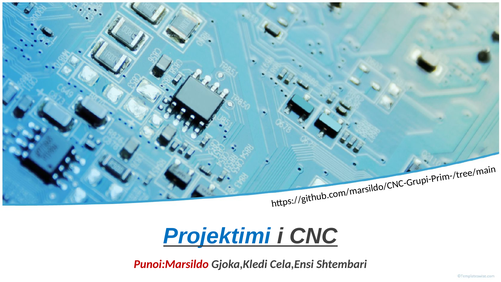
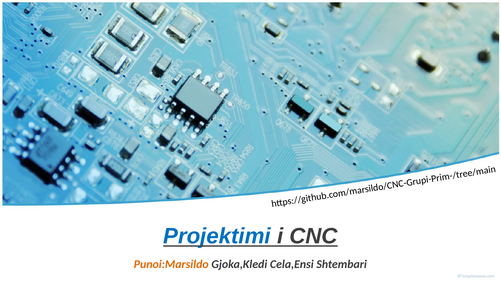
Punoi:Marsildo colour: red -> orange
